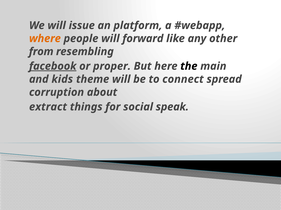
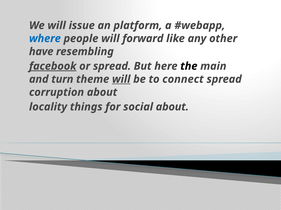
where colour: orange -> blue
from: from -> have
or proper: proper -> spread
kids: kids -> turn
will at (121, 79) underline: none -> present
extract: extract -> locality
social speak: speak -> about
